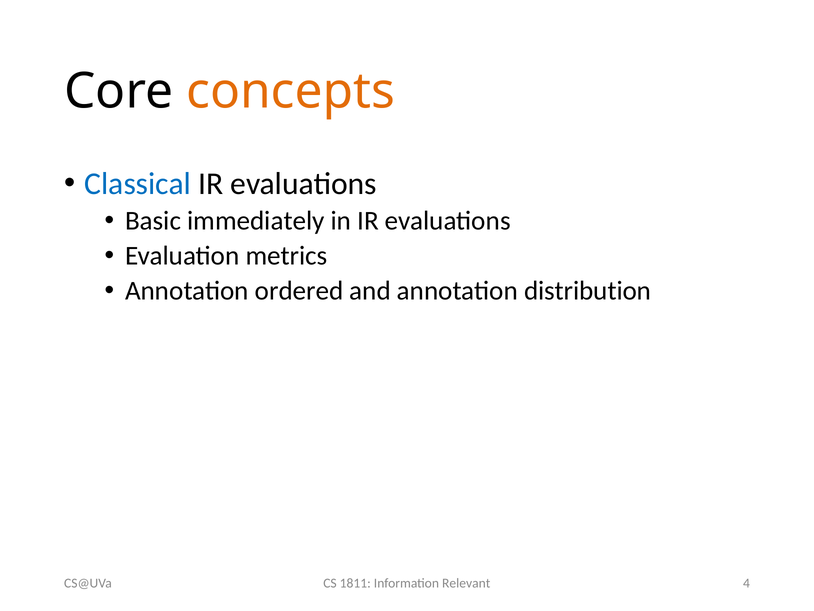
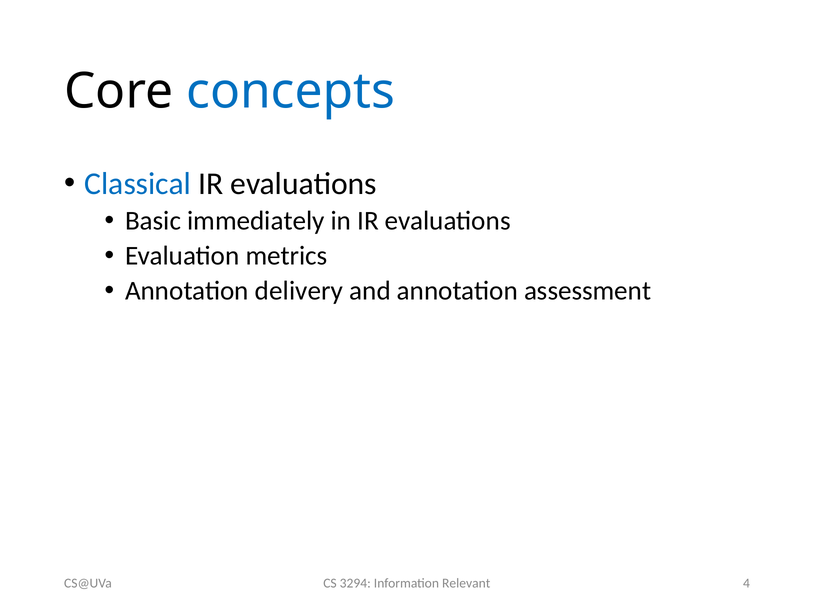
concepts colour: orange -> blue
ordered: ordered -> delivery
distribution: distribution -> assessment
1811: 1811 -> 3294
